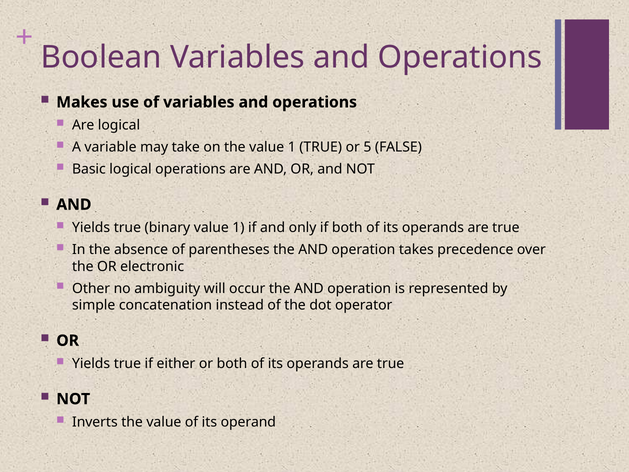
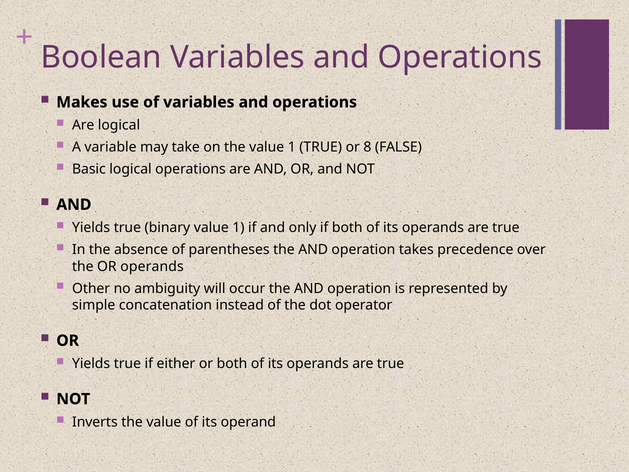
5: 5 -> 8
OR electronic: electronic -> operands
